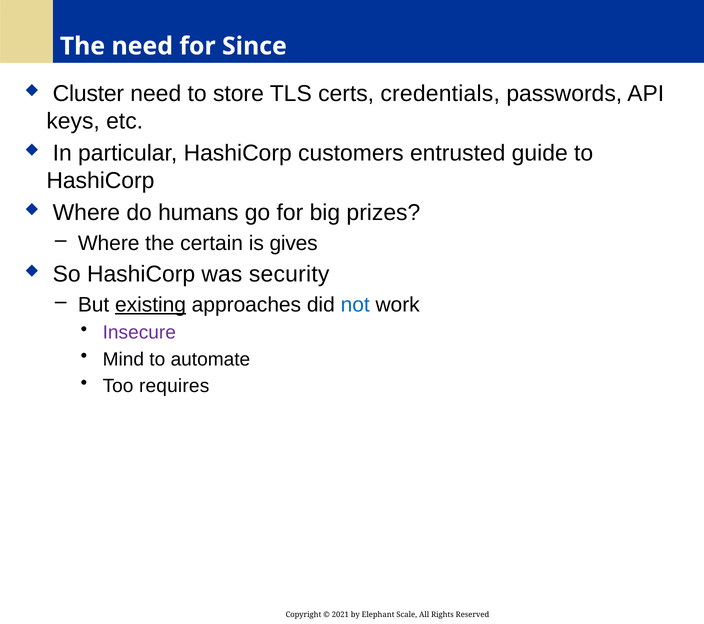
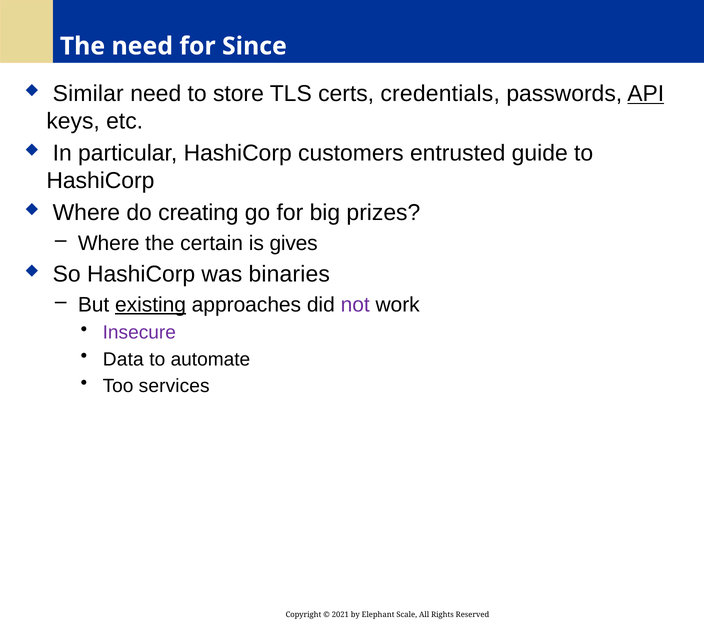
Cluster: Cluster -> Similar
API underline: none -> present
humans: humans -> creating
security: security -> binaries
not colour: blue -> purple
Mind: Mind -> Data
requires: requires -> services
